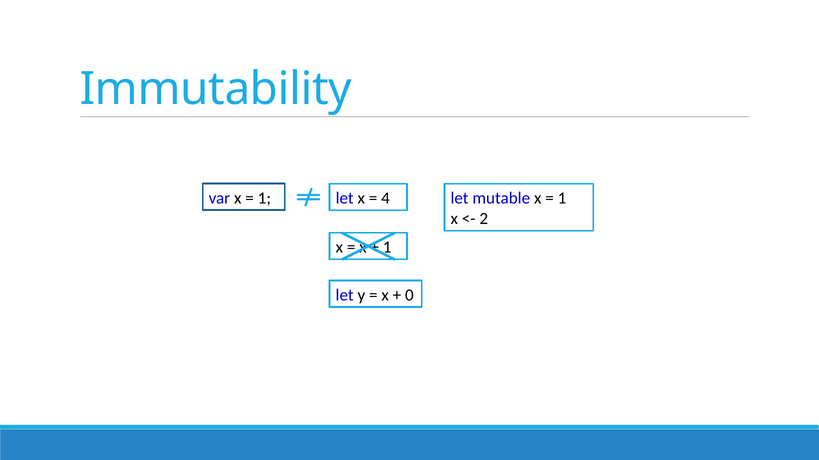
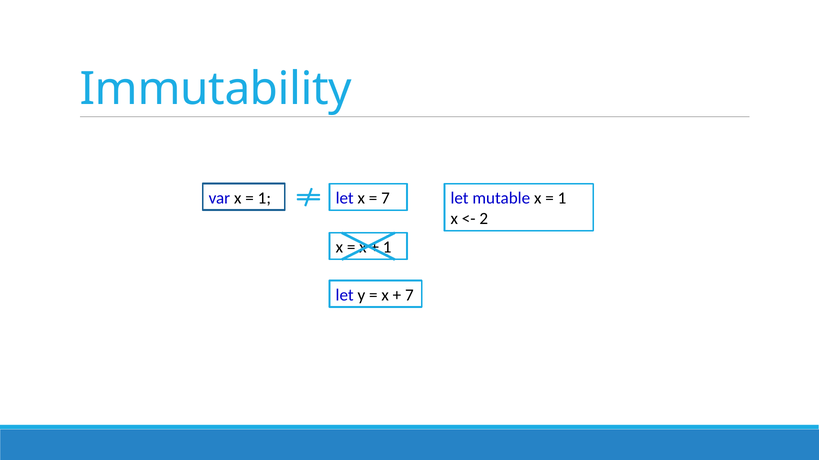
4 at (385, 199): 4 -> 7
0 at (409, 295): 0 -> 7
